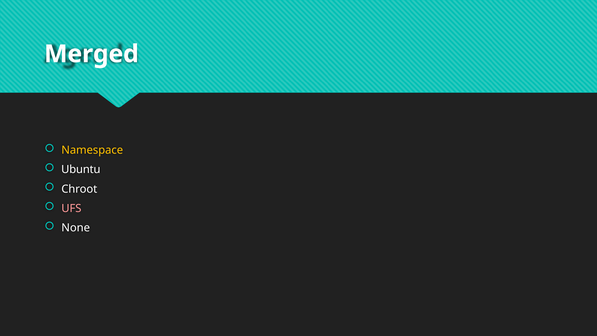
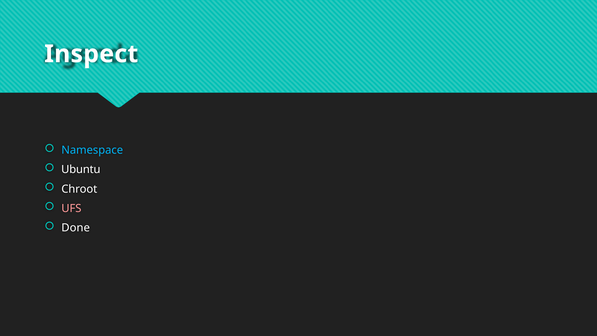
Merged: Merged -> Inspect
Namespace colour: yellow -> light blue
None: None -> Done
